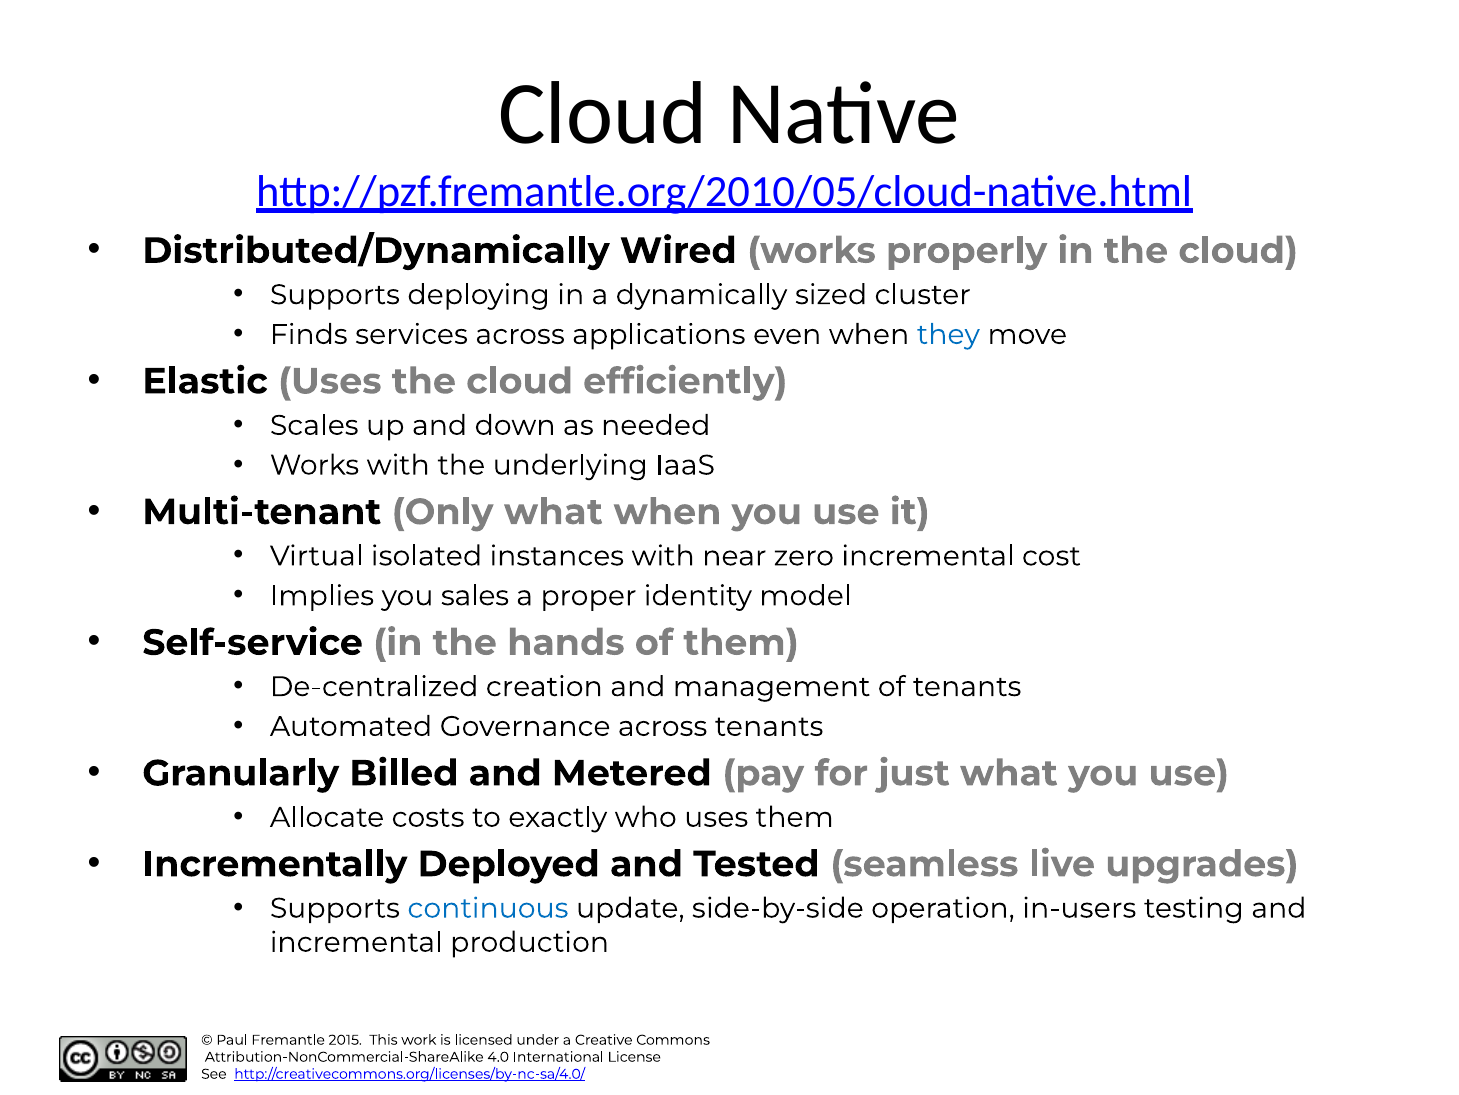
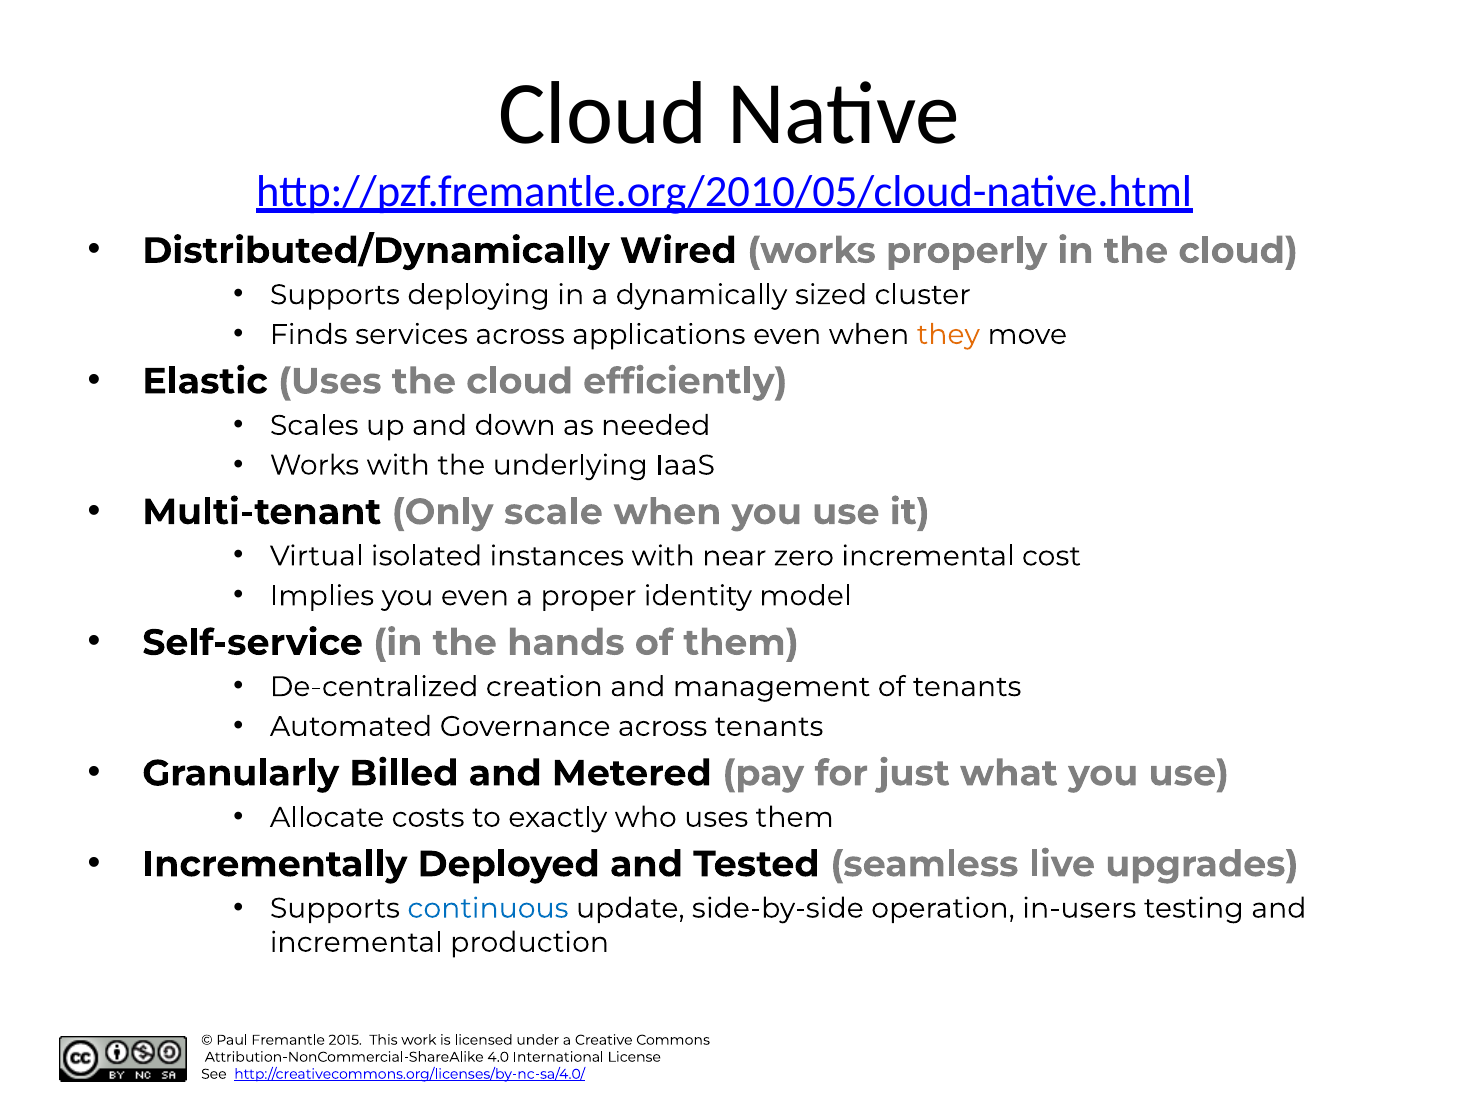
they colour: blue -> orange
Only what: what -> scale
you sales: sales -> even
